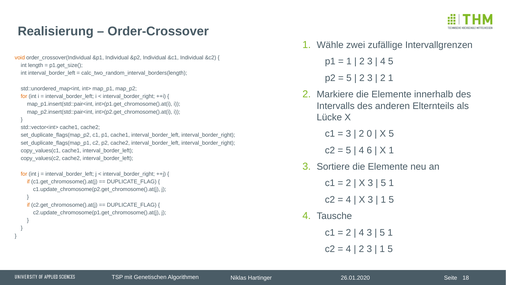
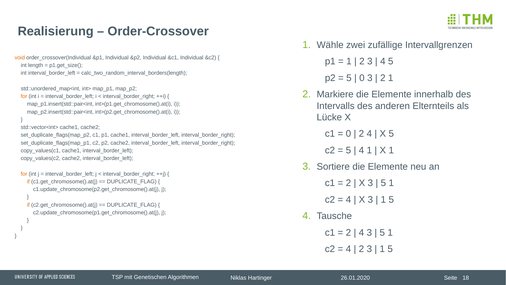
2 at (362, 78): 2 -> 0
3 at (348, 134): 3 -> 0
2 0: 0 -> 4
4 6: 6 -> 1
